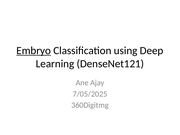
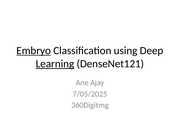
Learning underline: none -> present
